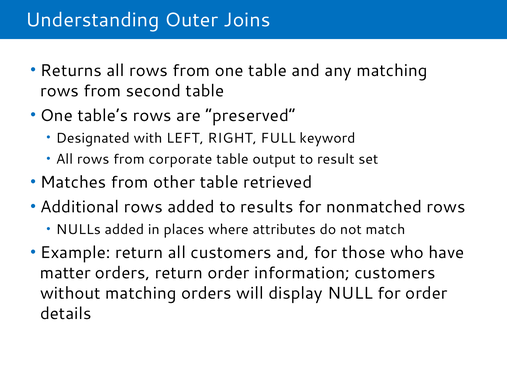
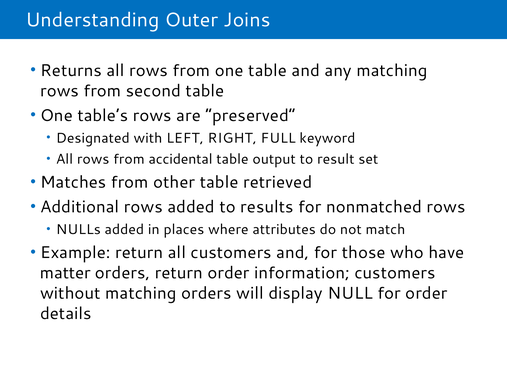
corporate: corporate -> accidental
